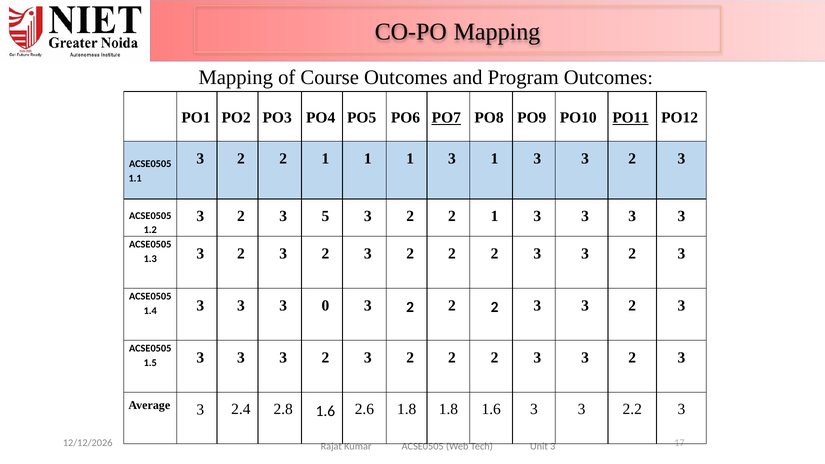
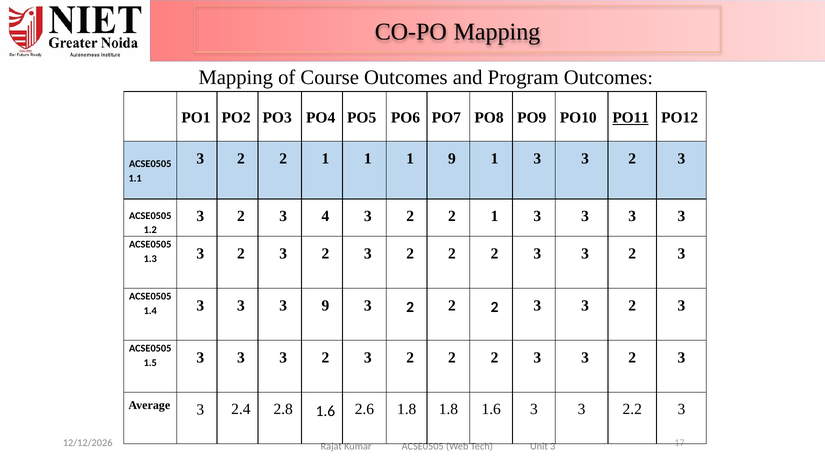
PO7 underline: present -> none
1 1 3: 3 -> 9
5: 5 -> 4
3 0: 0 -> 9
